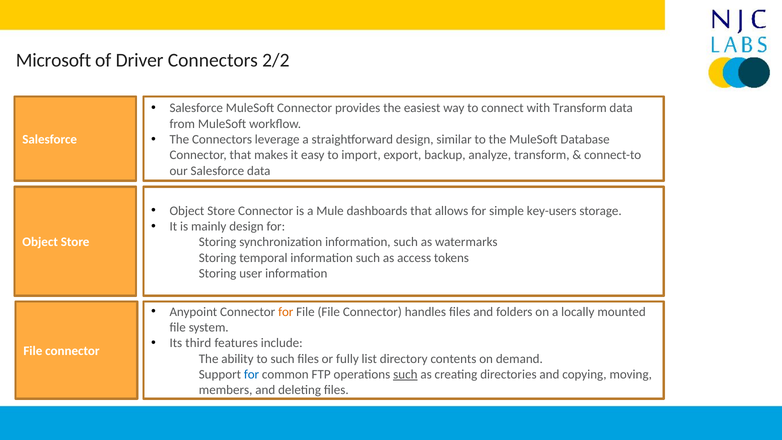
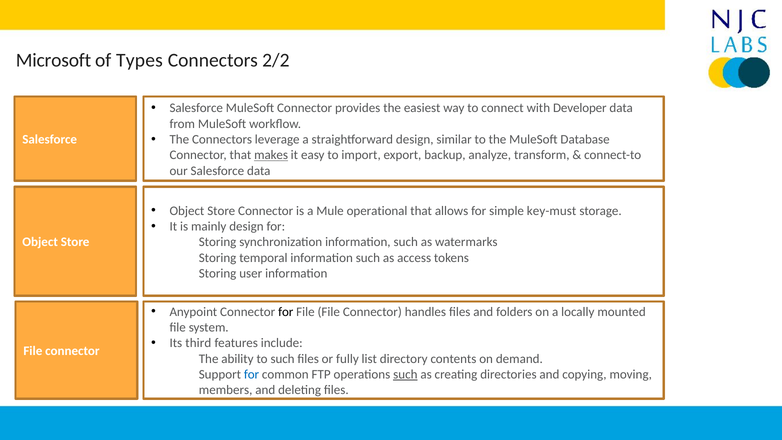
Driver: Driver -> Types
with Transform: Transform -> Developer
makes underline: none -> present
dashboards: dashboards -> operational
key-users: key-users -> key-must
for at (286, 312) colour: orange -> black
